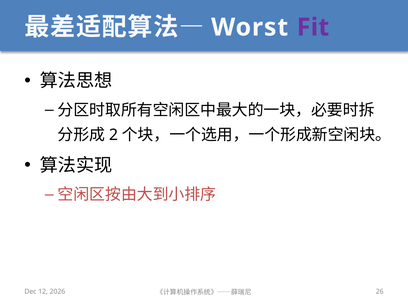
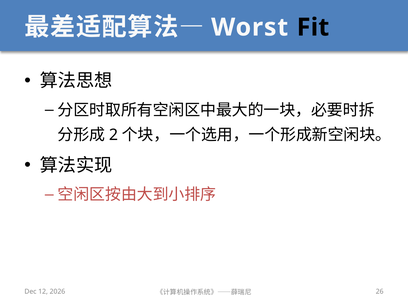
Fit colour: purple -> black
